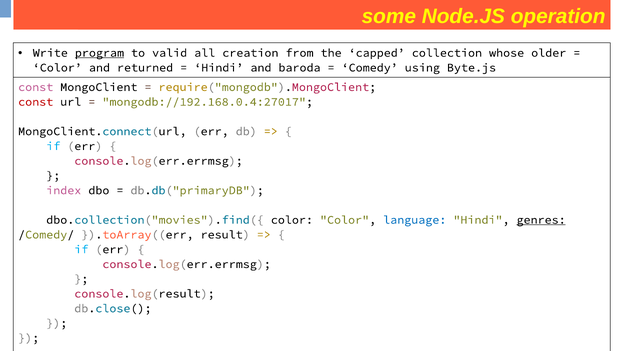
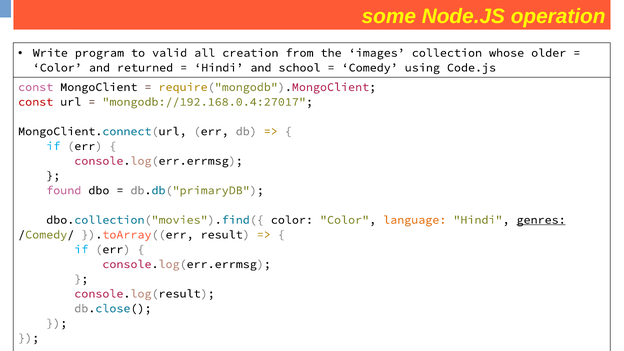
program underline: present -> none
capped: capped -> images
baroda: baroda -> school
Byte.js: Byte.js -> Code.js
index: index -> found
language colour: blue -> orange
